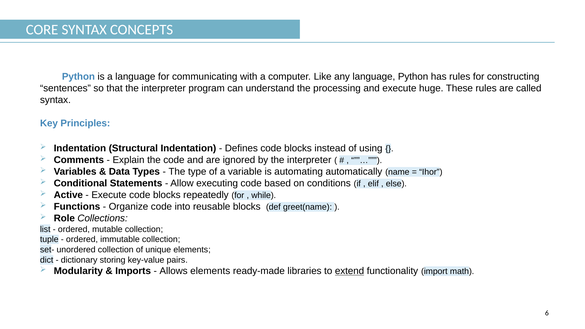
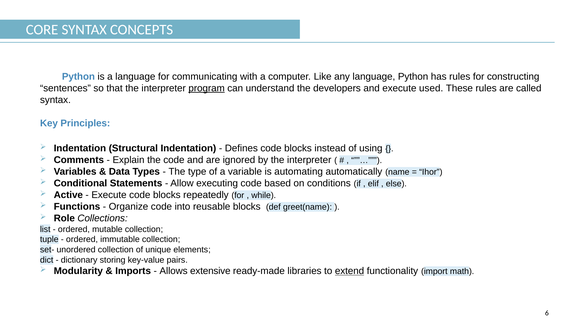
program underline: none -> present
processing: processing -> developers
huge: huge -> used
Allows elements: elements -> extensive
